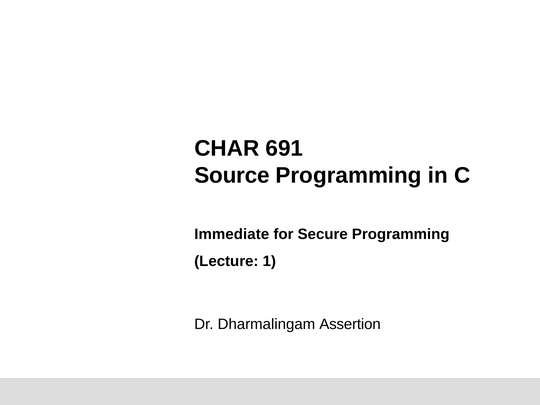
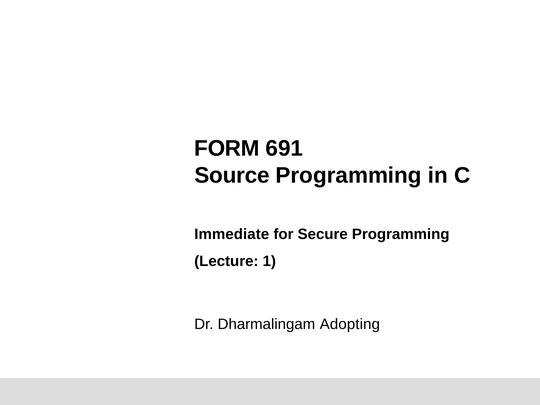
CHAR: CHAR -> FORM
Assertion: Assertion -> Adopting
